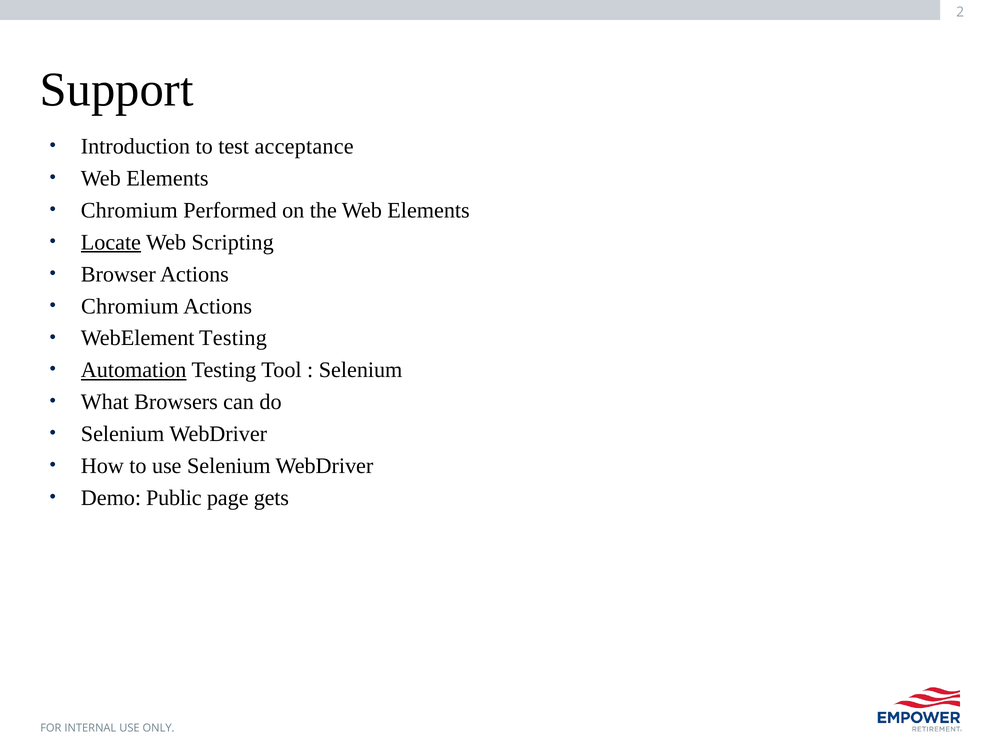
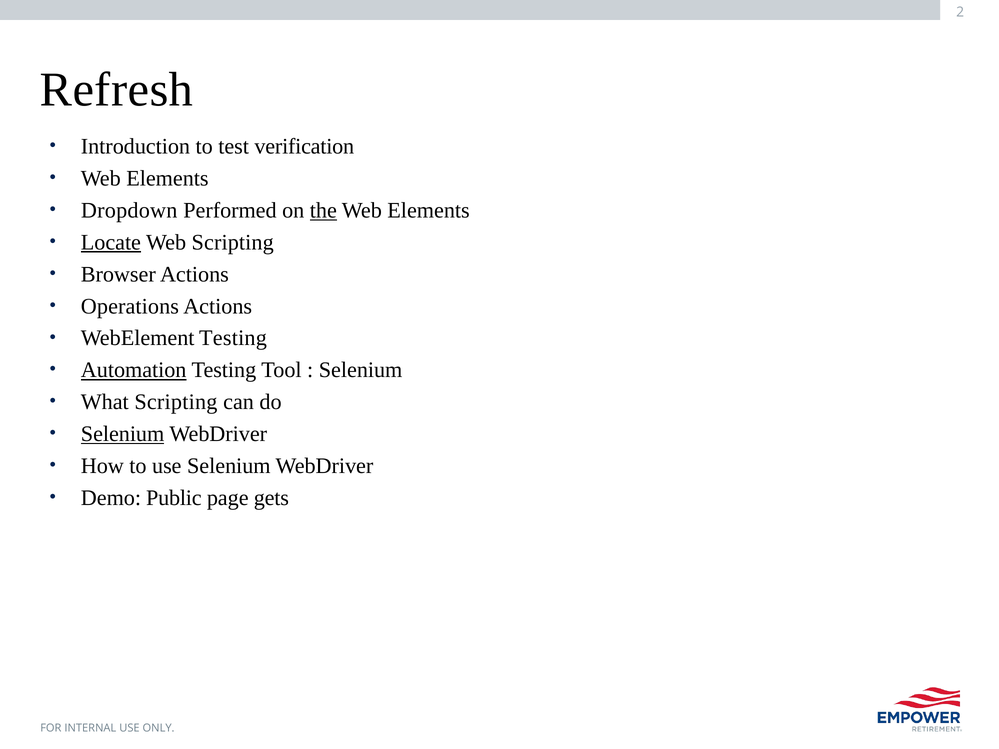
Support: Support -> Refresh
acceptance: acceptance -> verification
Chromium at (129, 210): Chromium -> Dropdown
the underline: none -> present
Chromium at (130, 306): Chromium -> Operations
What Browsers: Browsers -> Scripting
Selenium at (123, 434) underline: none -> present
